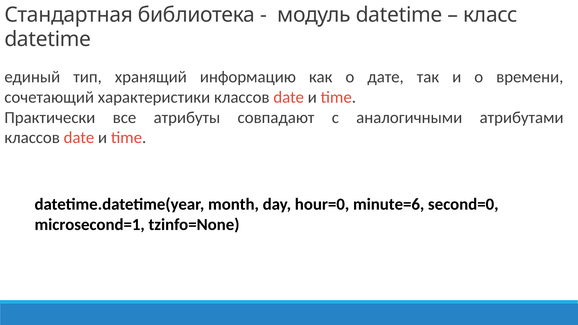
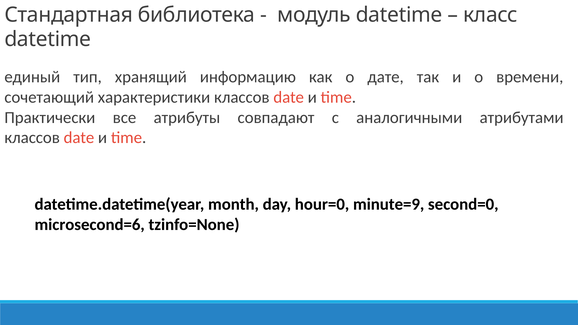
minute=6: minute=6 -> minute=9
microsecond=1: microsecond=1 -> microsecond=6
